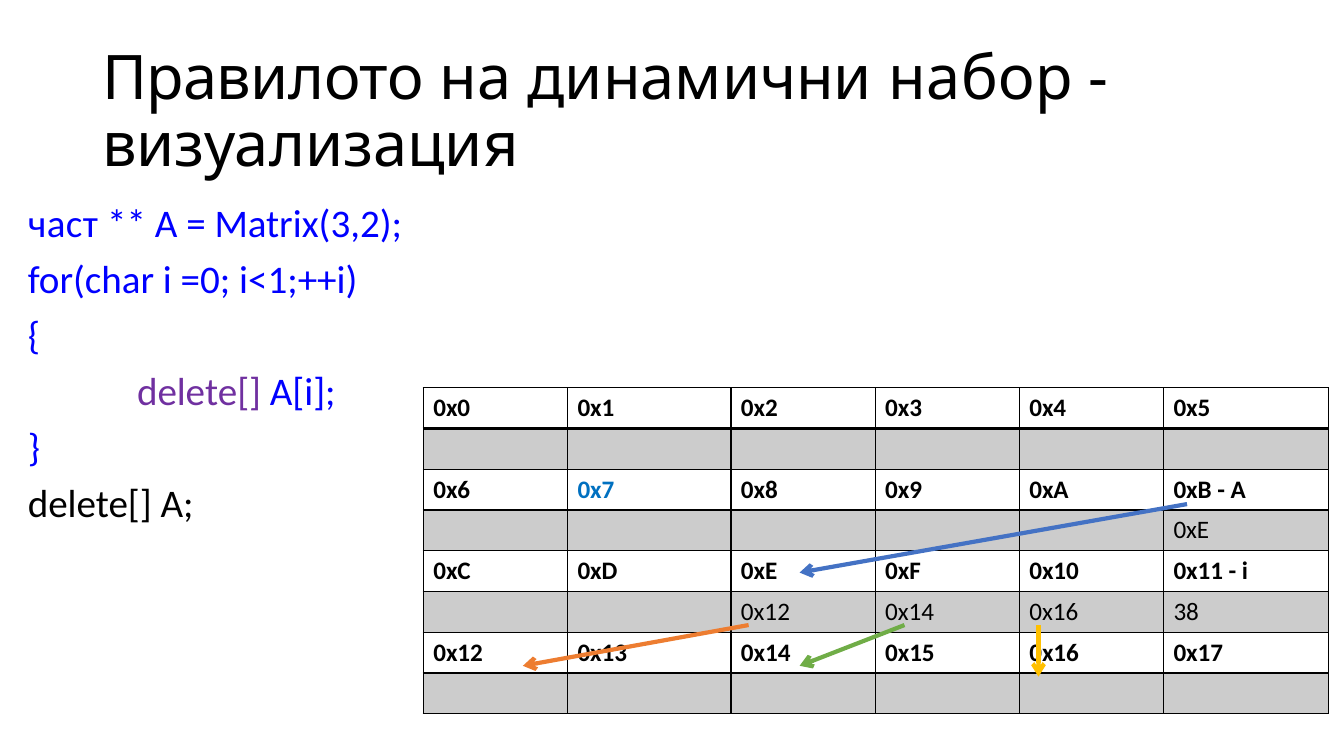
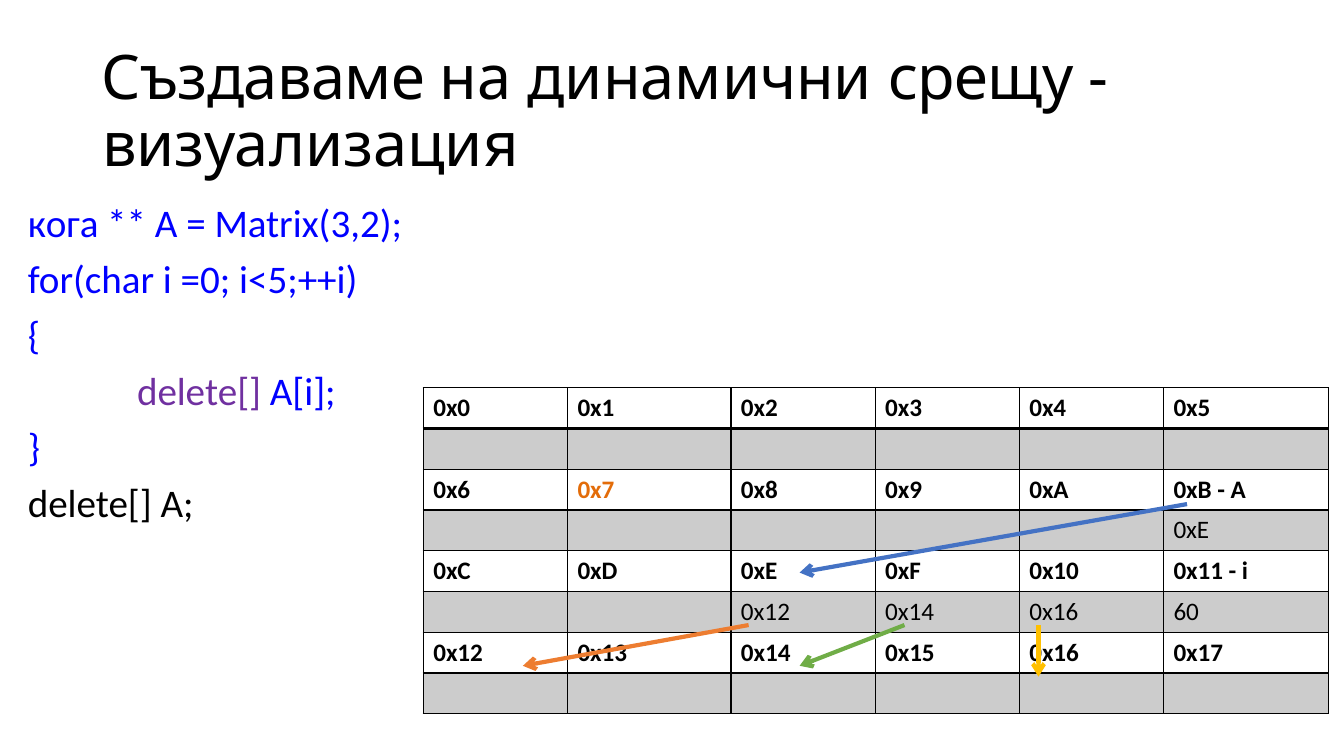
Правилото: Правилото -> Създаваме
набор: набор -> срещу
част: част -> кога
i<1;++i: i<1;++i -> i<5;++i
0x7 colour: blue -> orange
38: 38 -> 60
